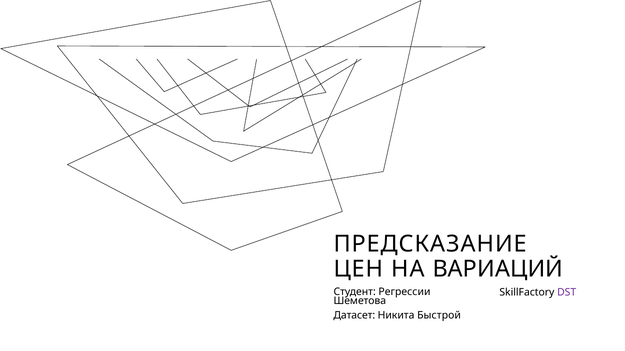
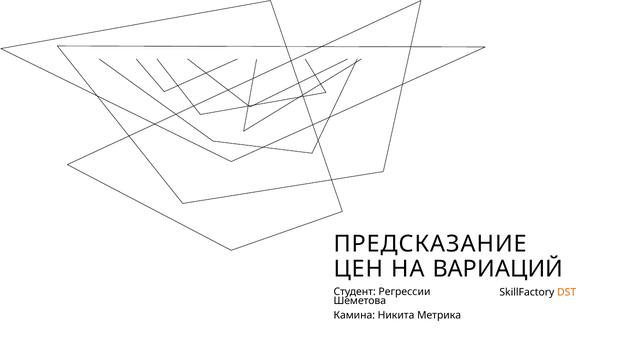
DST colour: purple -> orange
Датасет: Датасет -> Камина
Быстрой: Быстрой -> Метрика
